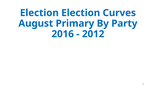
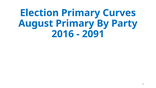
Election Election: Election -> Primary
2012: 2012 -> 2091
